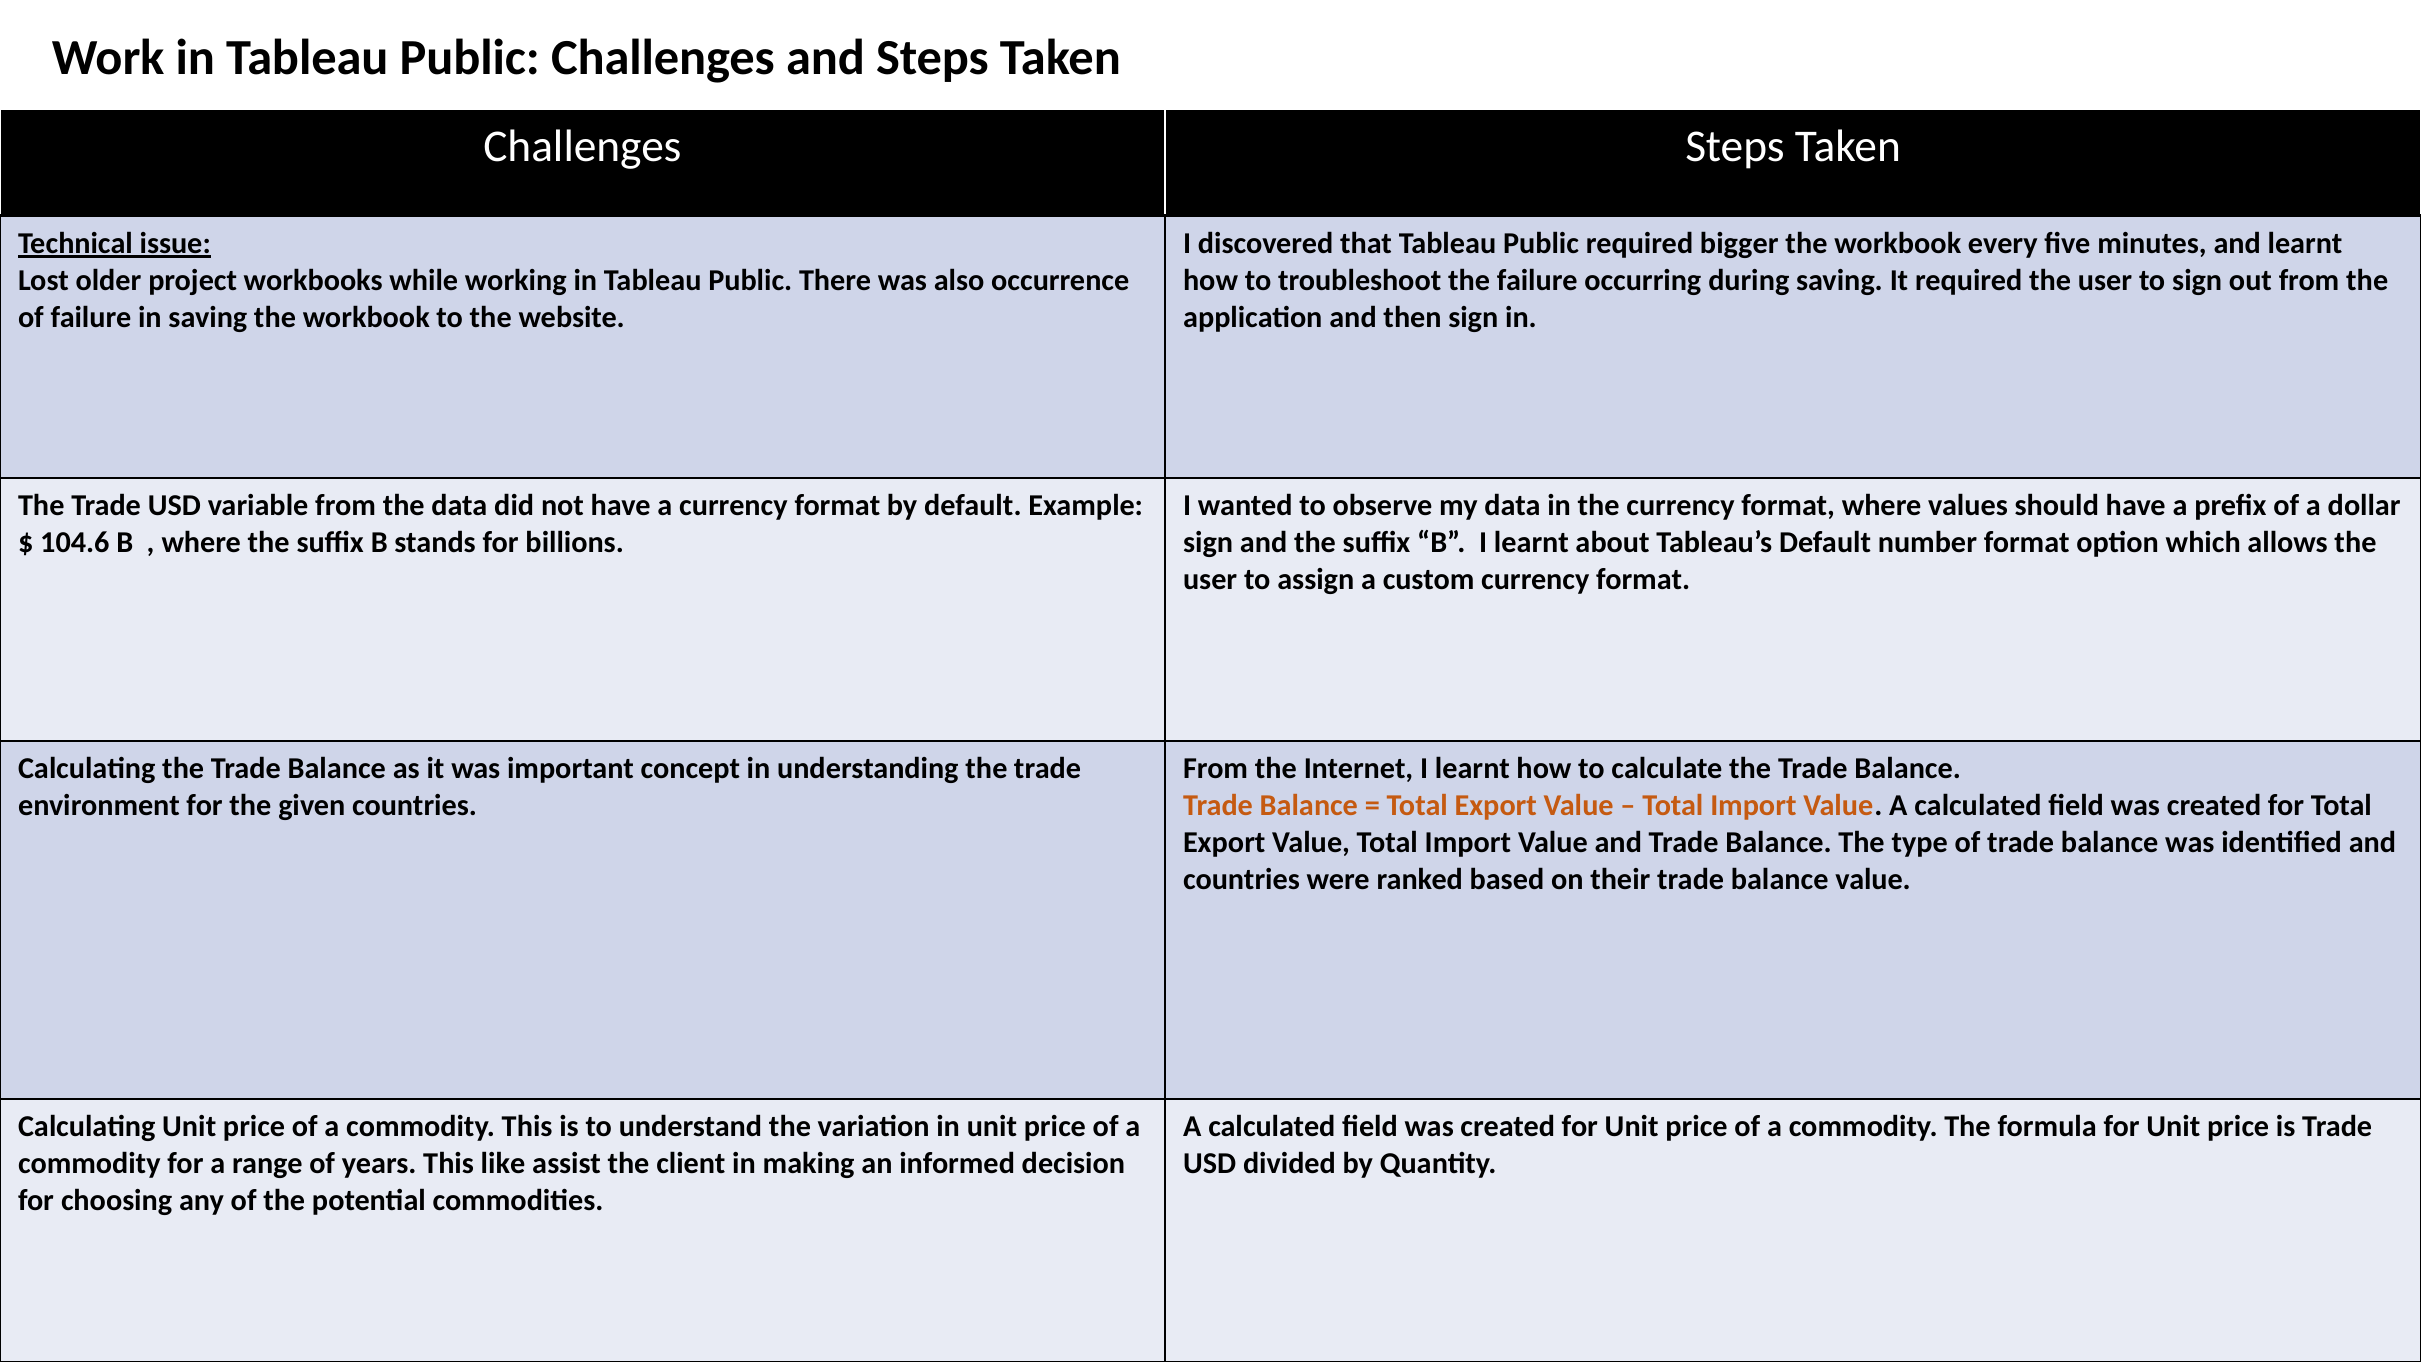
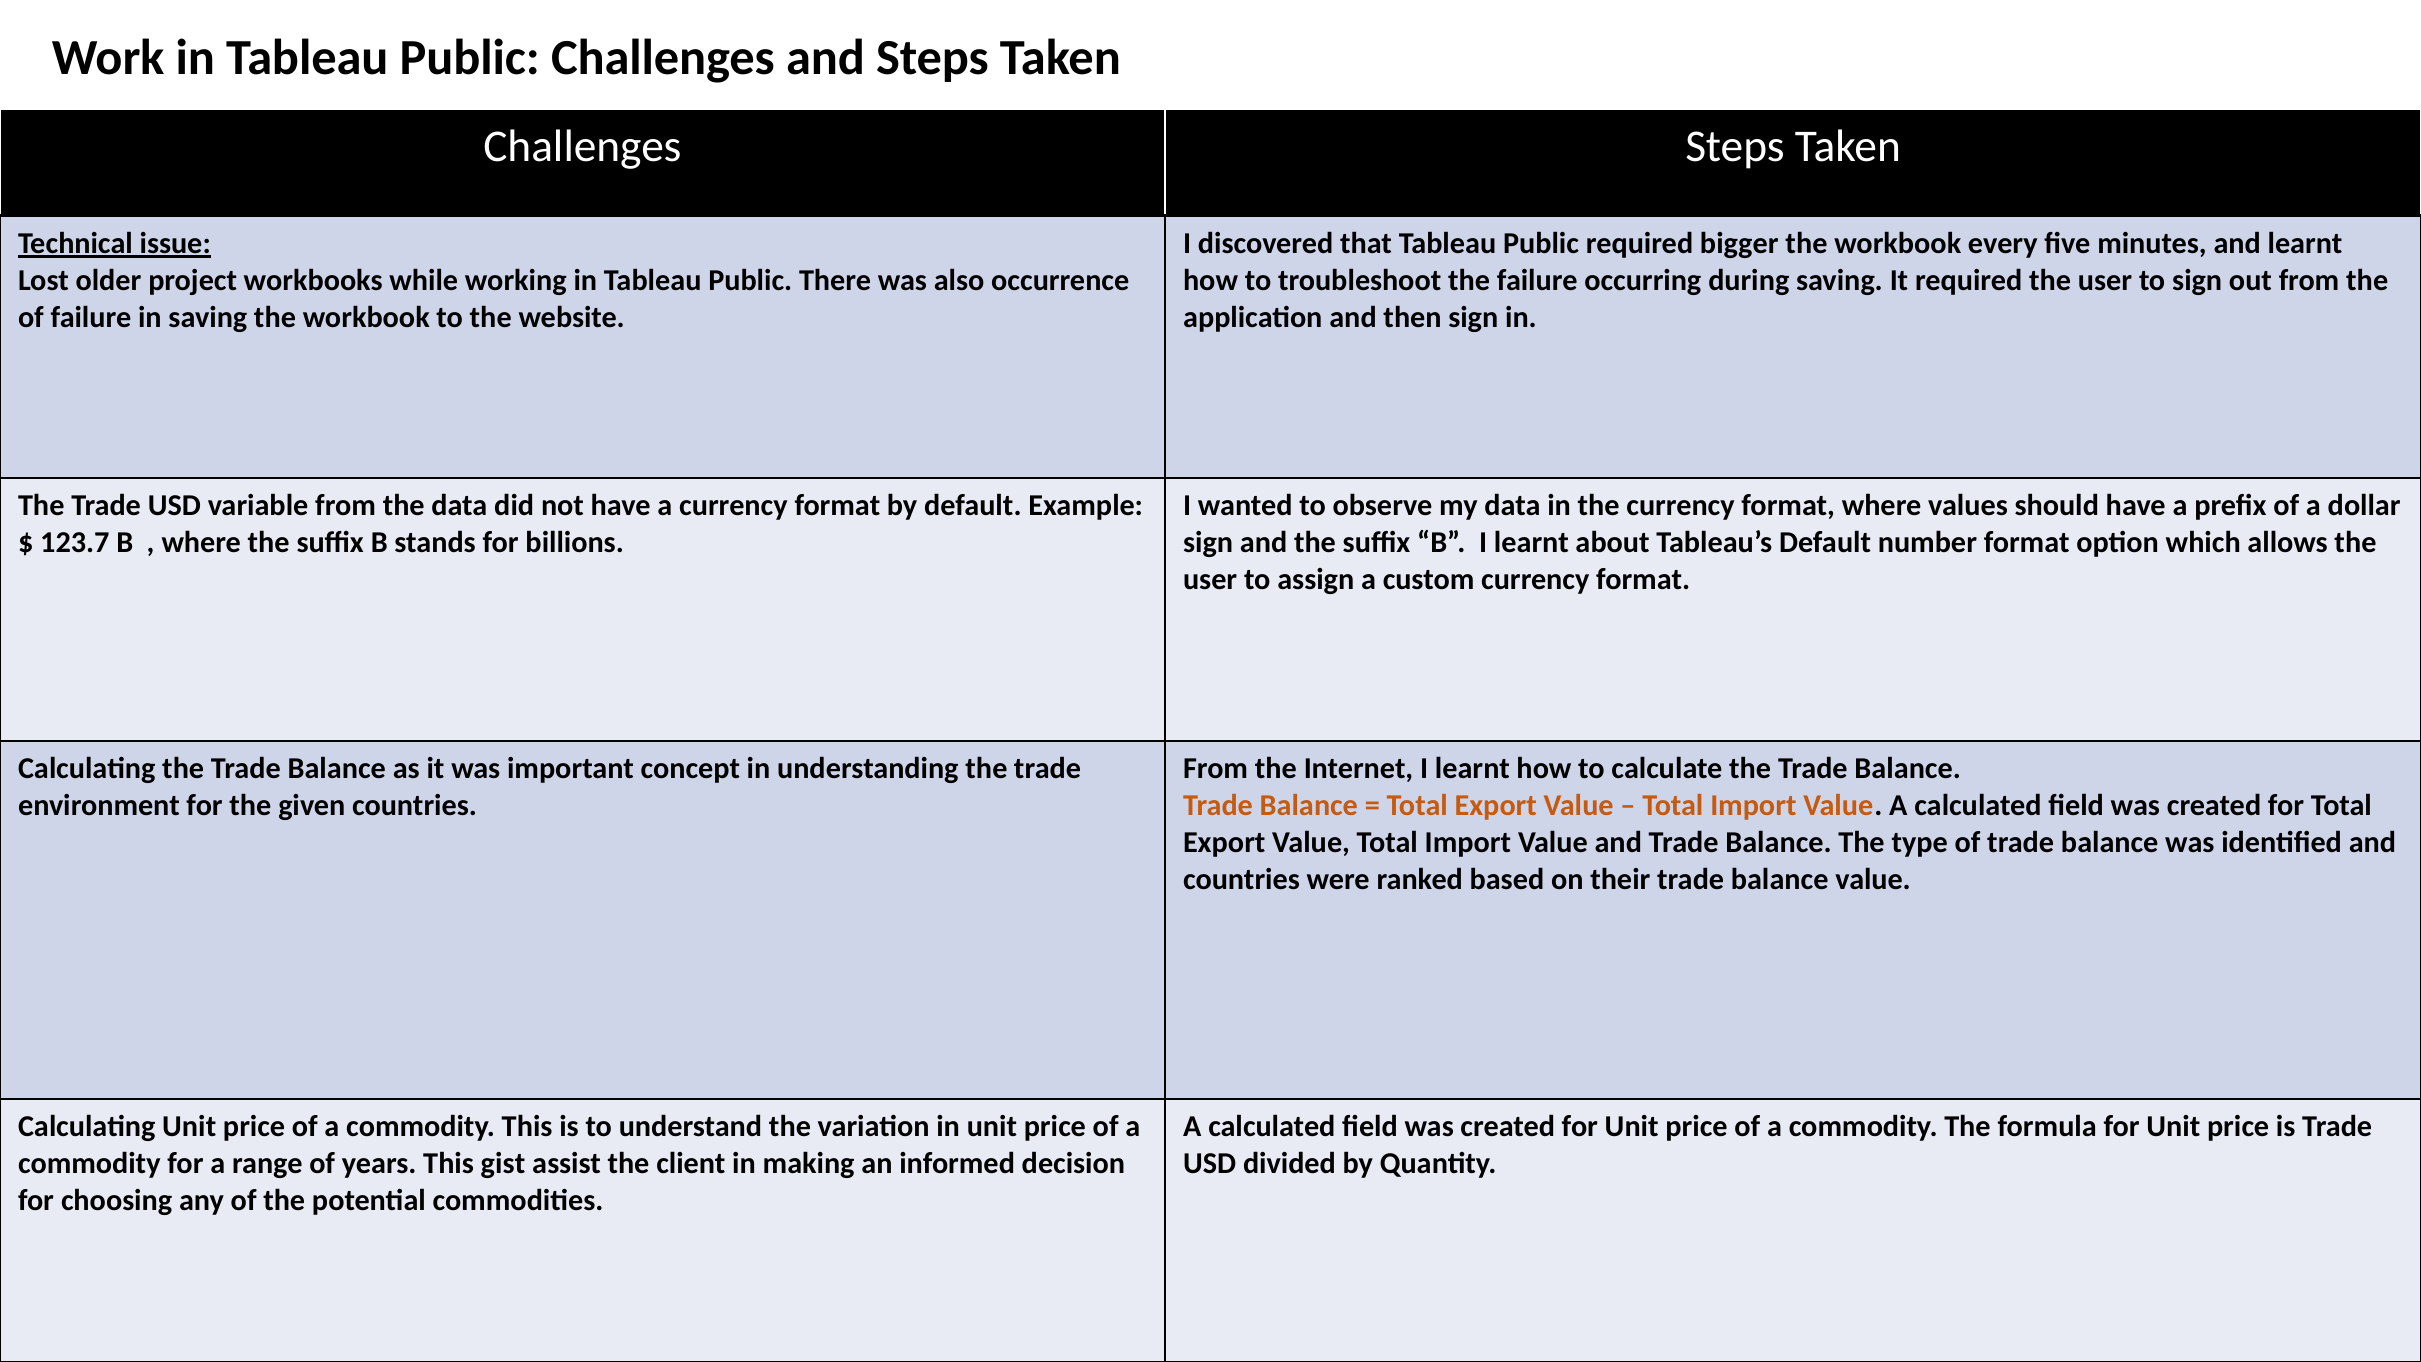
104.6: 104.6 -> 123.7
like: like -> gist
